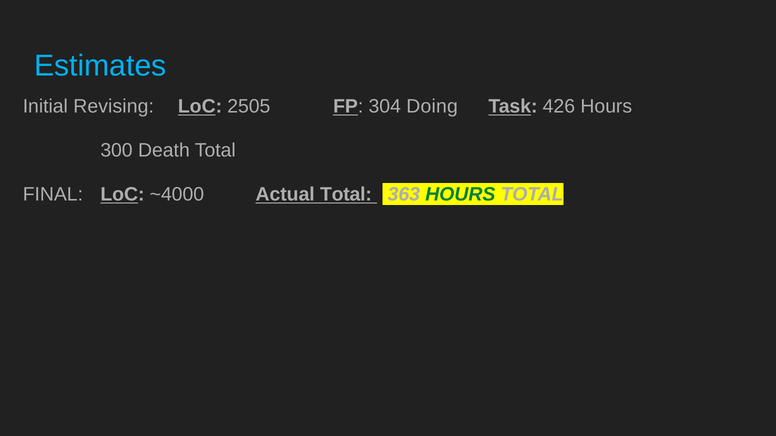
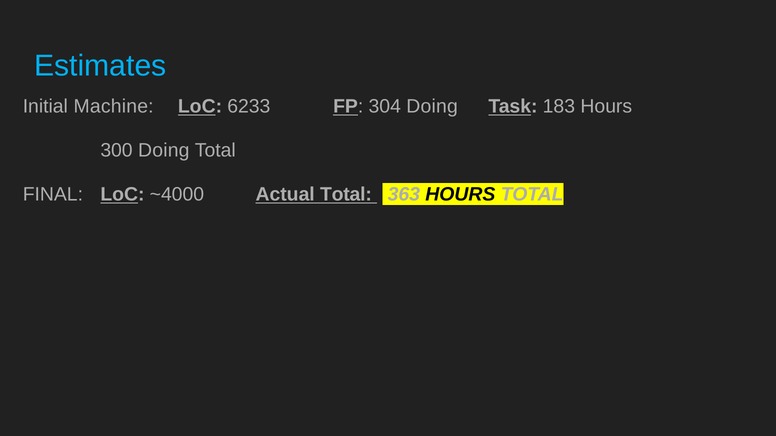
Revising: Revising -> Machine
2505: 2505 -> 6233
426: 426 -> 183
300 Death: Death -> Doing
HOURS at (460, 195) colour: green -> black
